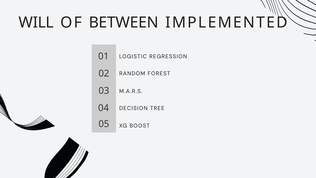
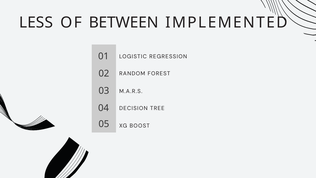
WILL: WILL -> LESS
